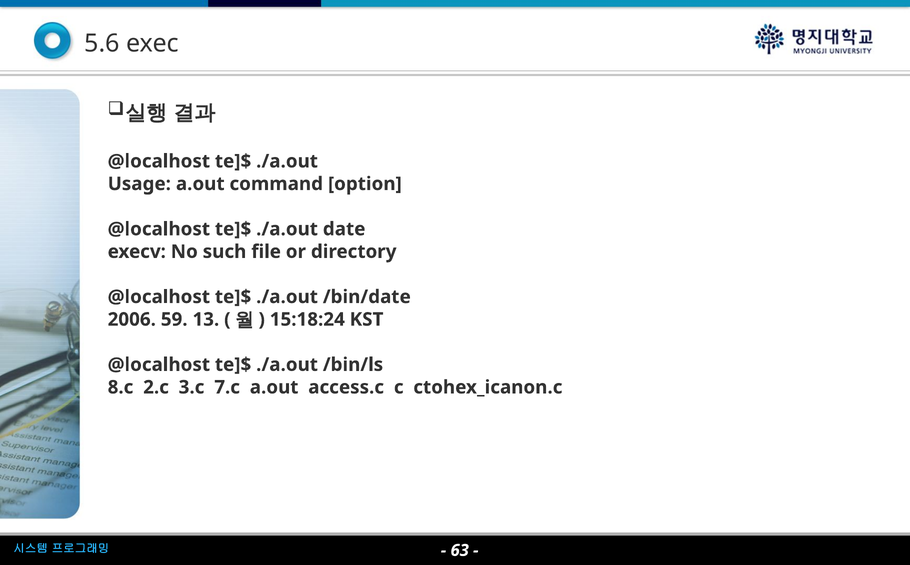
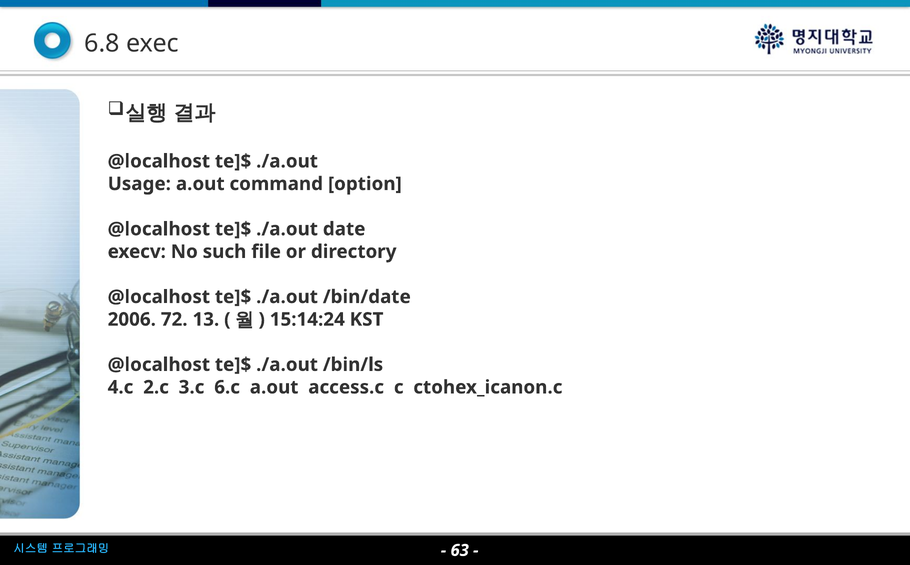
5.6: 5.6 -> 6.8
59: 59 -> 72
15:18:24: 15:18:24 -> 15:14:24
8.c: 8.c -> 4.c
7.c: 7.c -> 6.c
